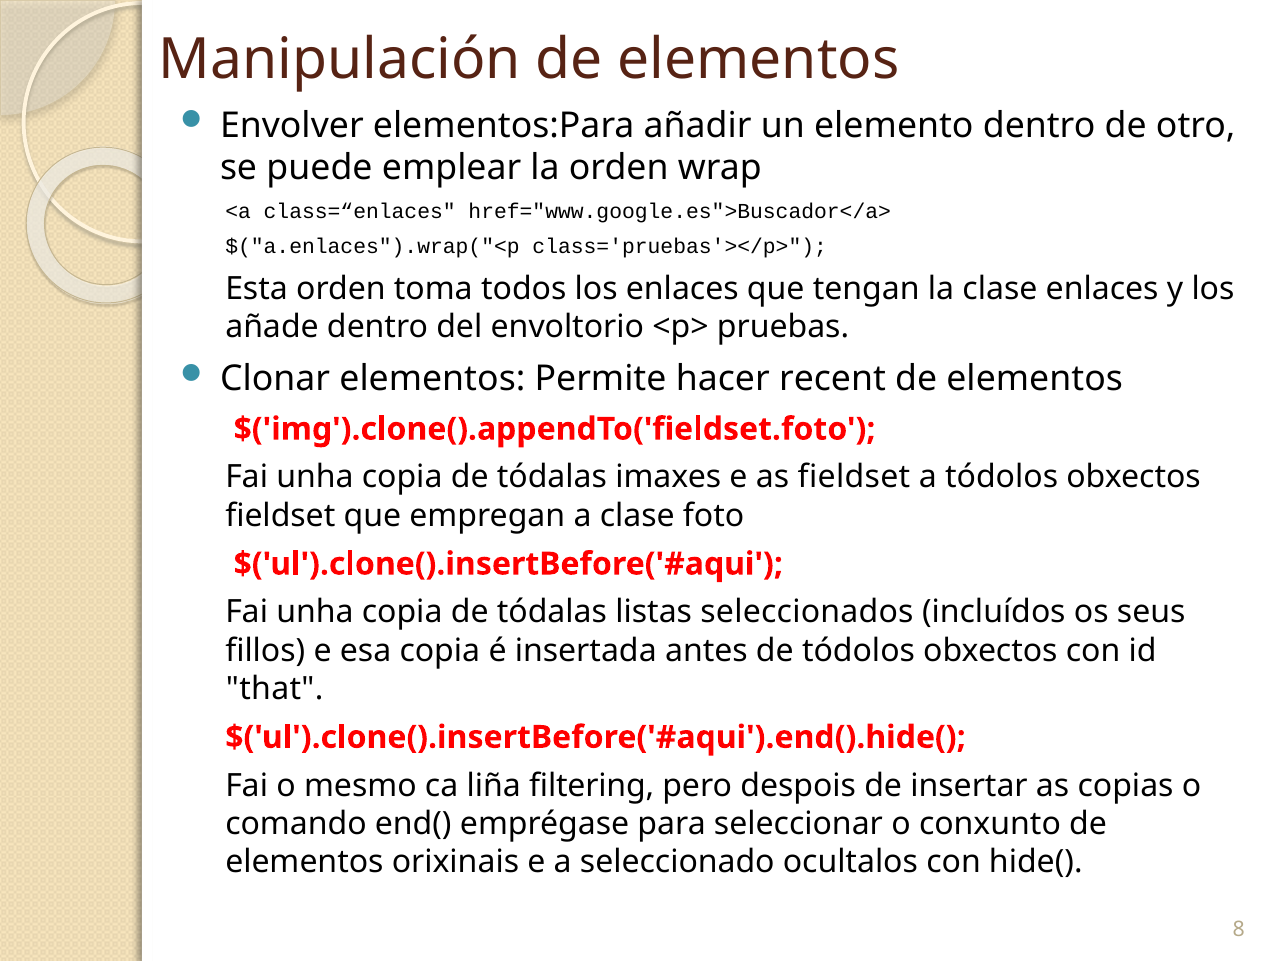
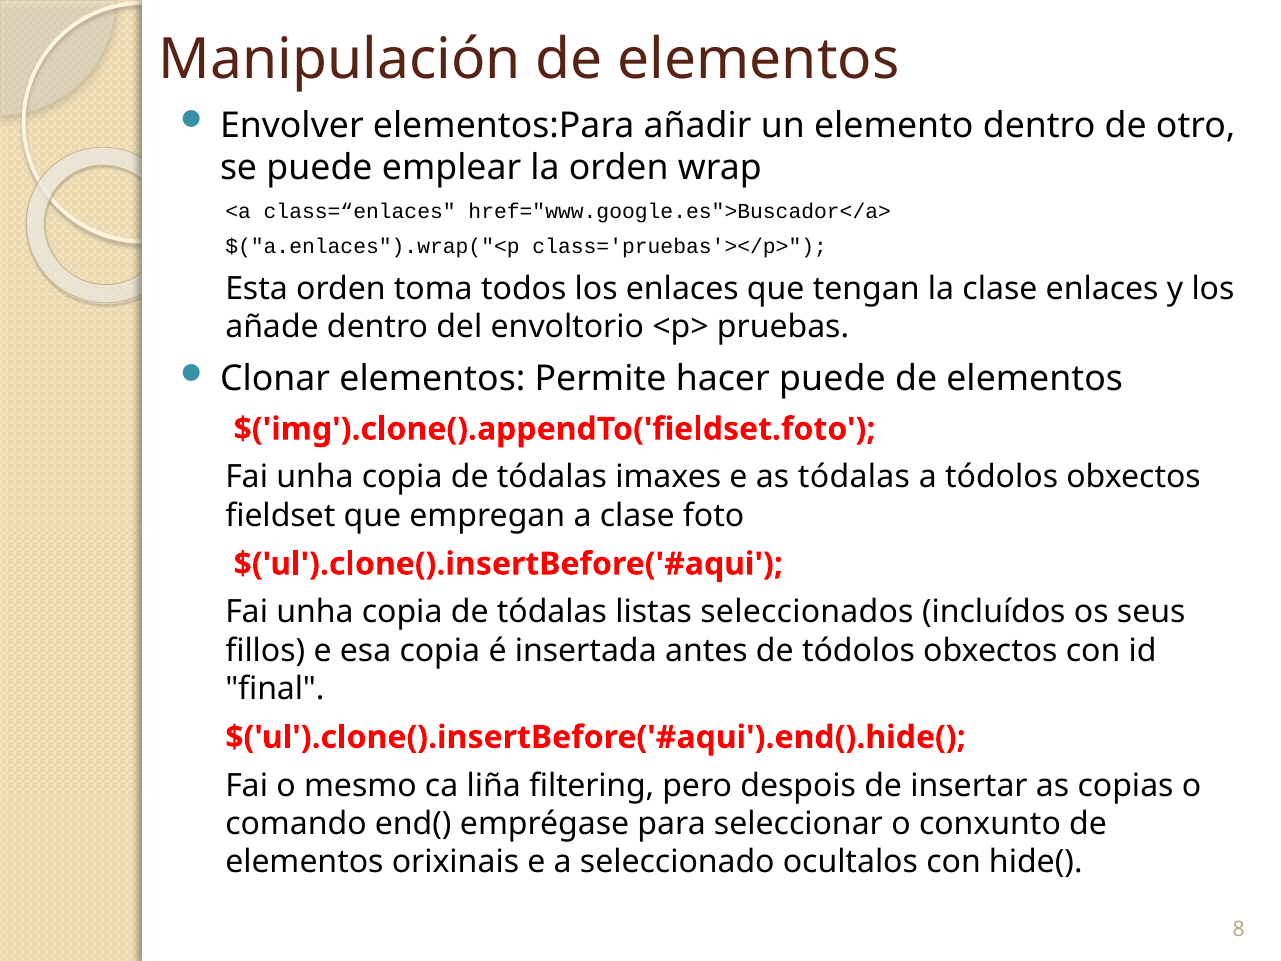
hacer recent: recent -> puede
as fieldset: fieldset -> tódalas
that: that -> final
